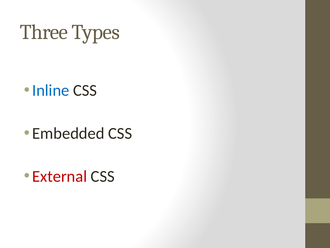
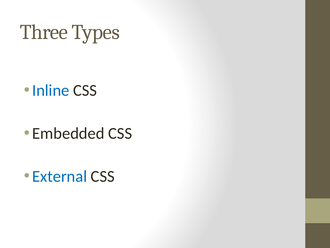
External colour: red -> blue
